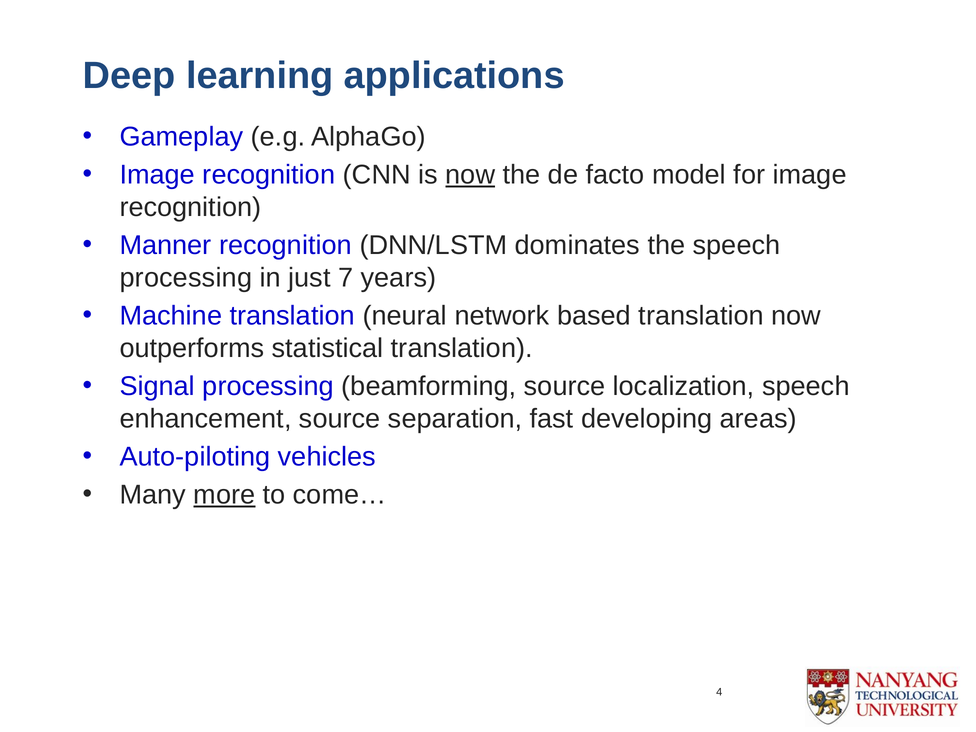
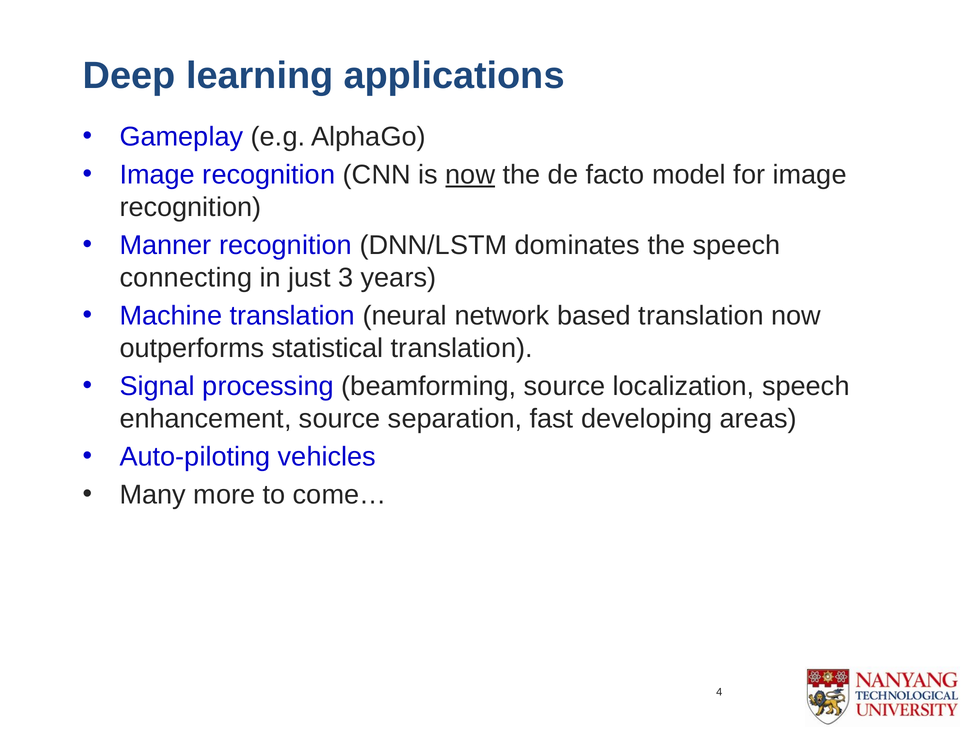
processing at (186, 278): processing -> connecting
7: 7 -> 3
more underline: present -> none
